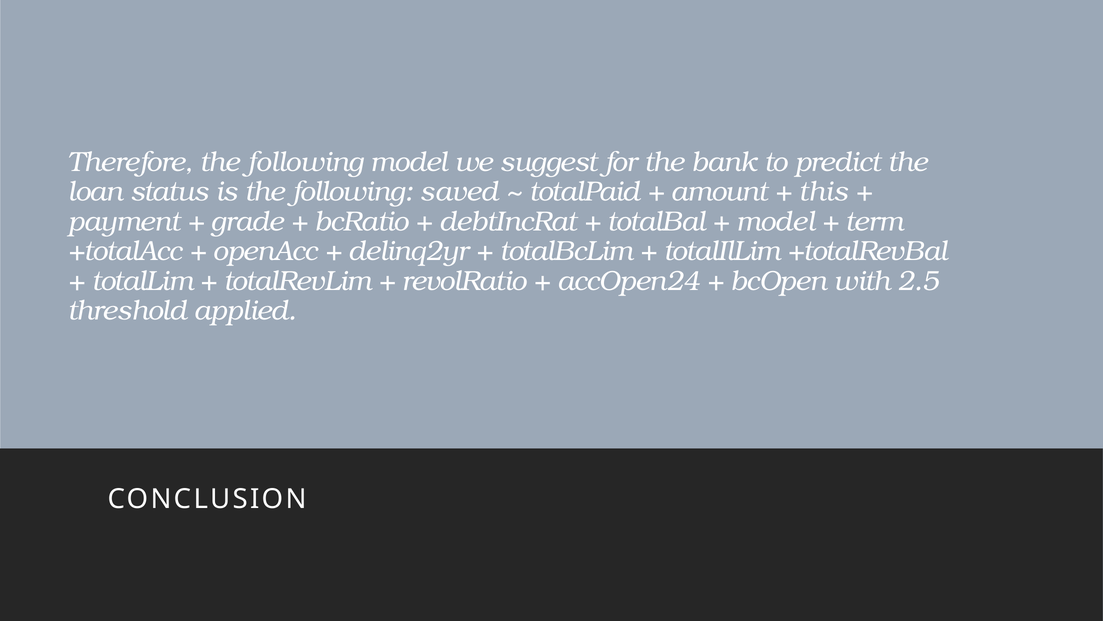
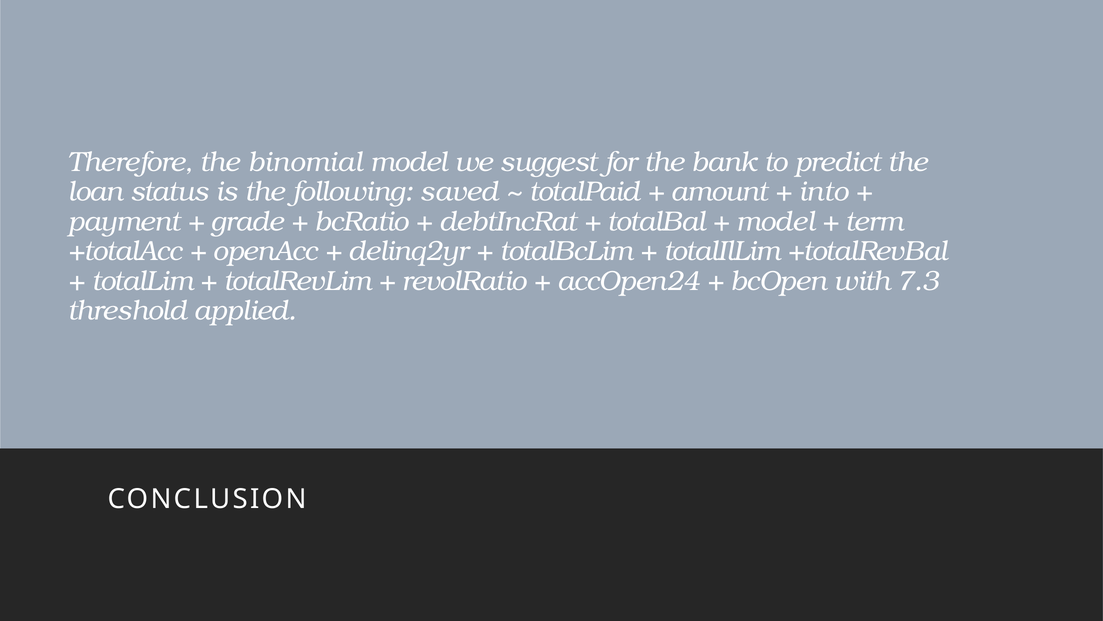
Therefore the following: following -> binomial
this: this -> into
2.5: 2.5 -> 7.3
